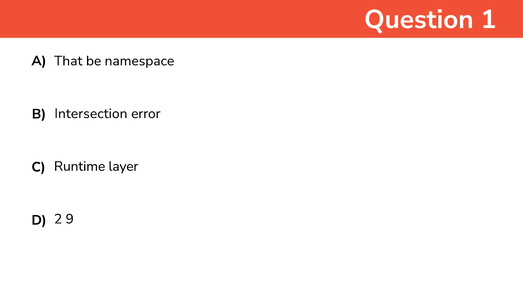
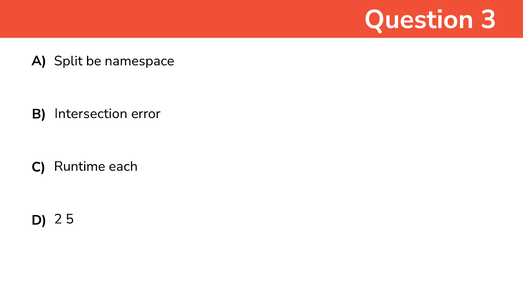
1: 1 -> 3
That: That -> Split
layer: layer -> each
9: 9 -> 5
